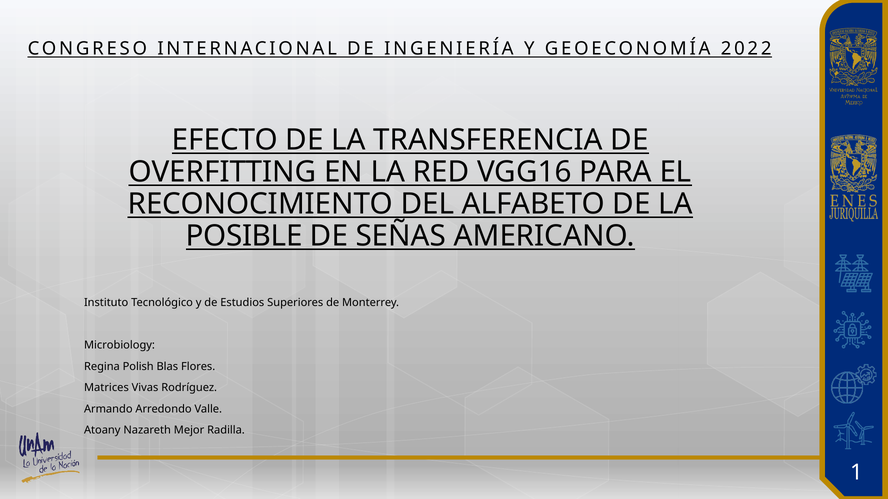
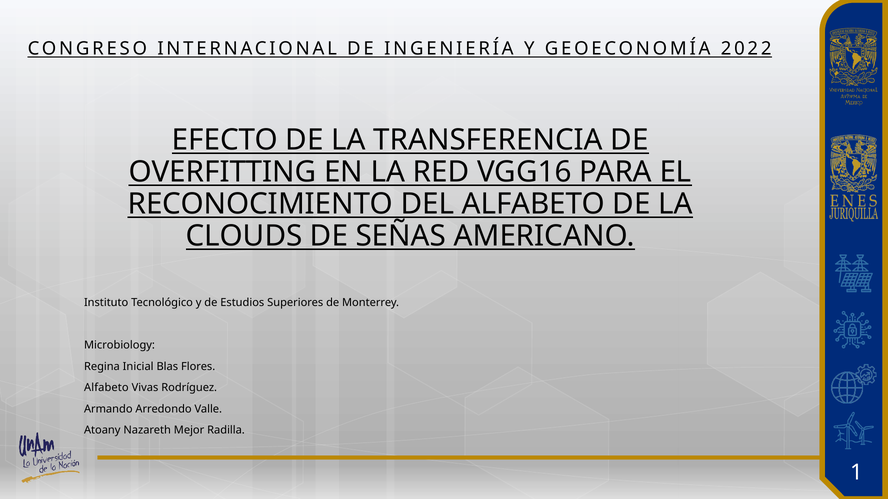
POSIBLE: POSIBLE -> CLOUDS
Polish: Polish -> Inicial
Matrices at (106, 388): Matrices -> Alfabeto
